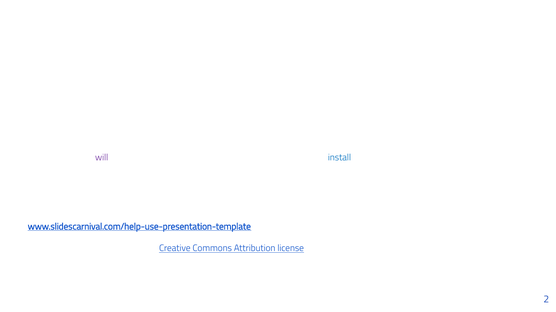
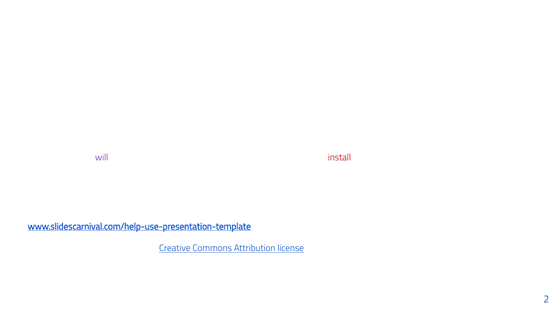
install colour: blue -> red
